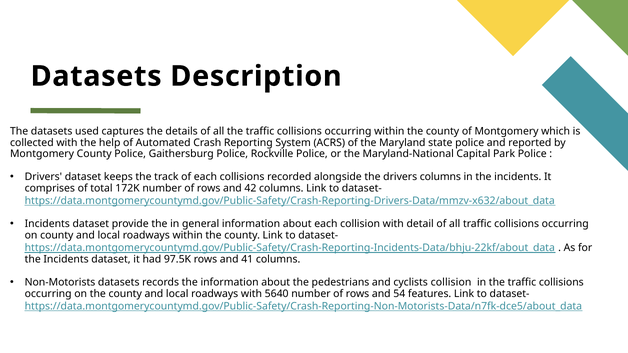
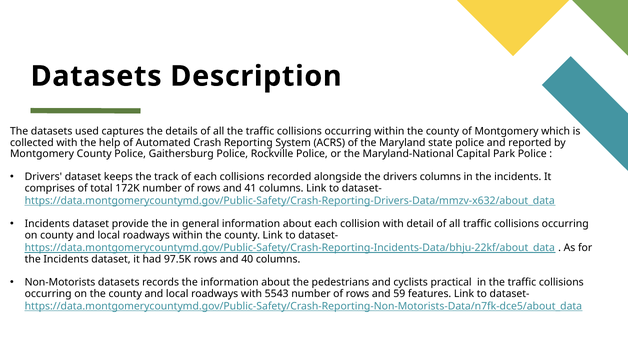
42: 42 -> 41
41: 41 -> 40
cyclists collision: collision -> practical
5640: 5640 -> 5543
54: 54 -> 59
